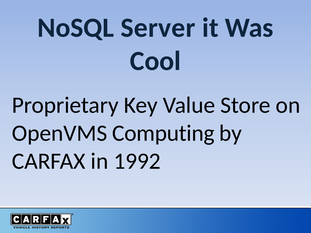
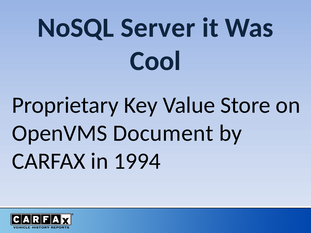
Computing: Computing -> Document
1992: 1992 -> 1994
